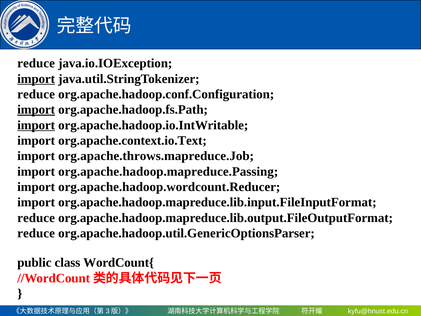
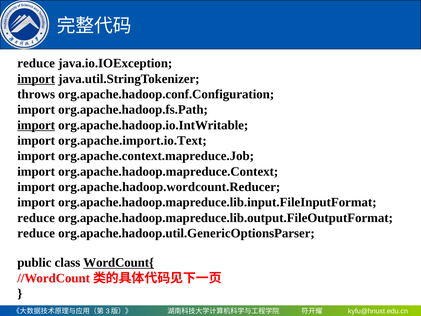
reduce at (36, 94): reduce -> throws
import at (36, 110) underline: present -> none
org.apache.context.io.Text: org.apache.context.io.Text -> org.apache.import.io.Text
org.apache.throws.mapreduce.Job: org.apache.throws.mapreduce.Job -> org.apache.context.mapreduce.Job
org.apache.hadoop.mapreduce.Passing: org.apache.hadoop.mapreduce.Passing -> org.apache.hadoop.mapreduce.Context
WordCount{ underline: none -> present
